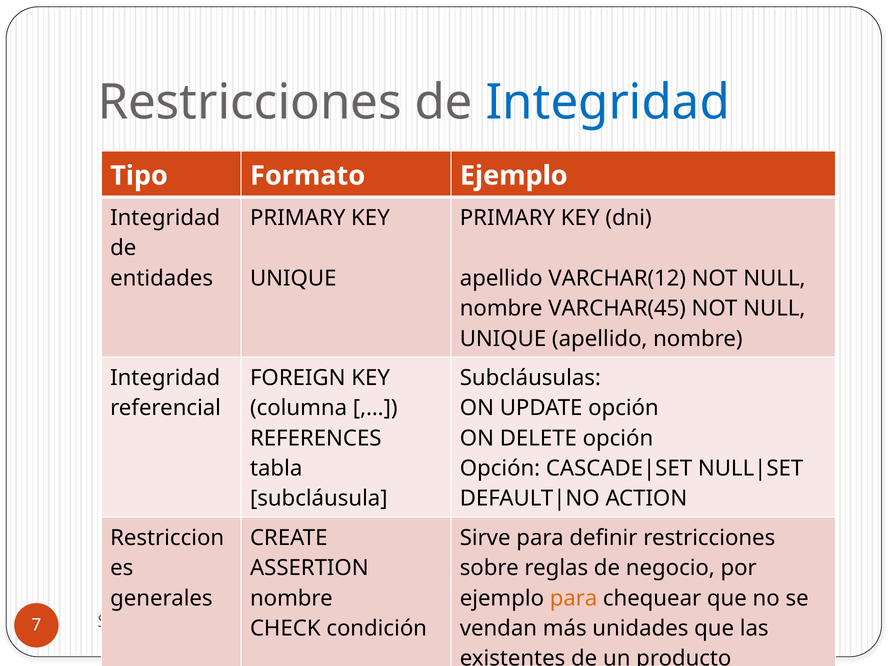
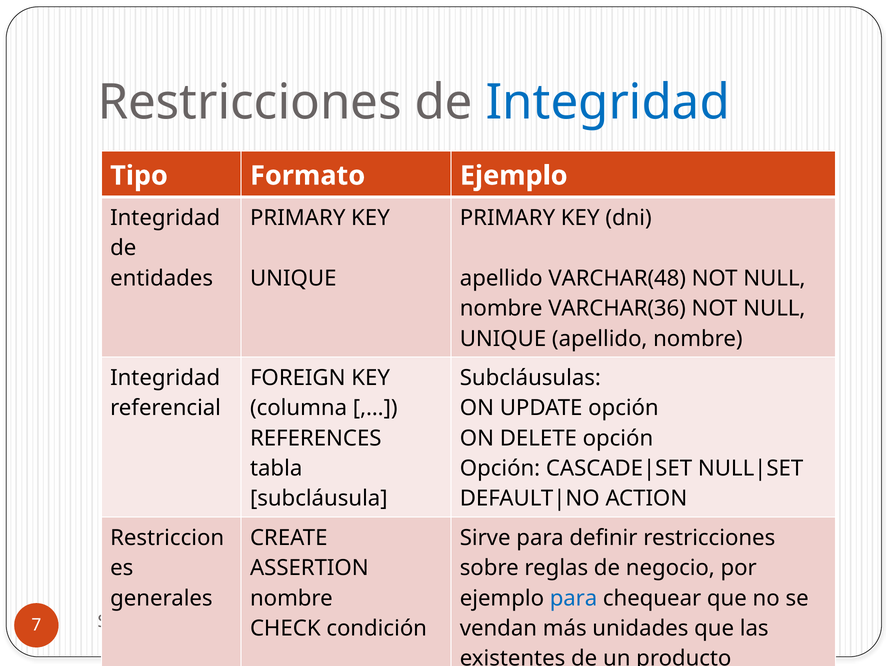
VARCHAR(12: VARCHAR(12 -> VARCHAR(48
VARCHAR(45: VARCHAR(45 -> VARCHAR(36
para at (573, 598) colour: orange -> blue
